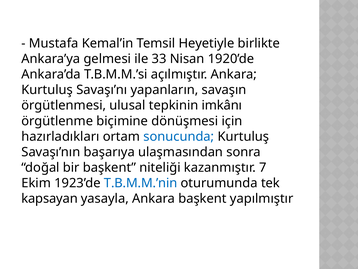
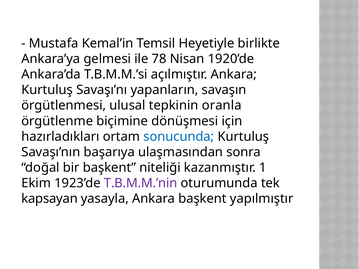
33: 33 -> 78
imkânı: imkânı -> oranla
7: 7 -> 1
T.B.M.M.’nin colour: blue -> purple
